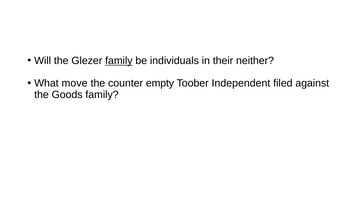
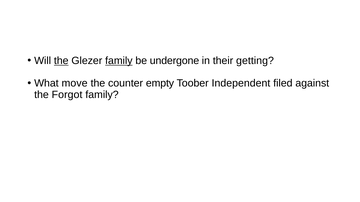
the at (61, 61) underline: none -> present
individuals: individuals -> undergone
neither: neither -> getting
Goods: Goods -> Forgot
